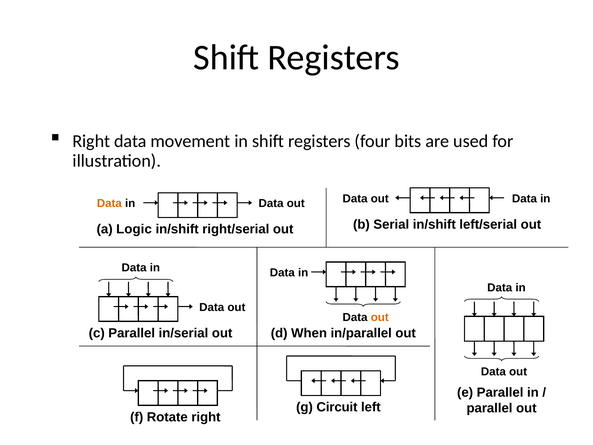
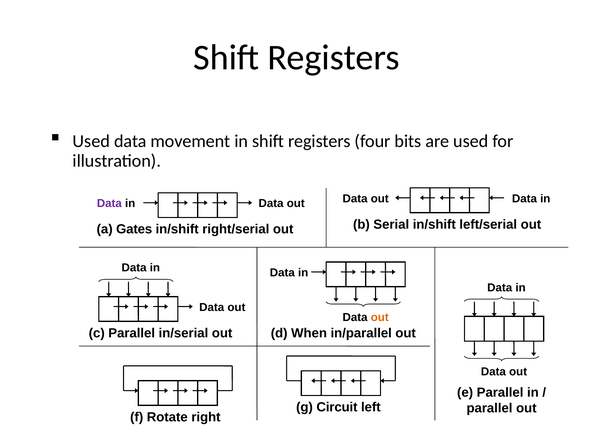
Right at (91, 141): Right -> Used
Data at (109, 203) colour: orange -> purple
Logic: Logic -> Gates
